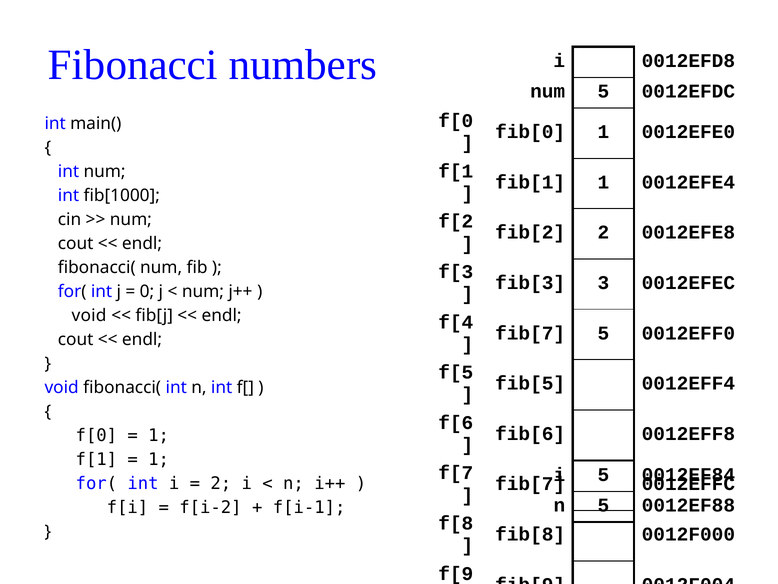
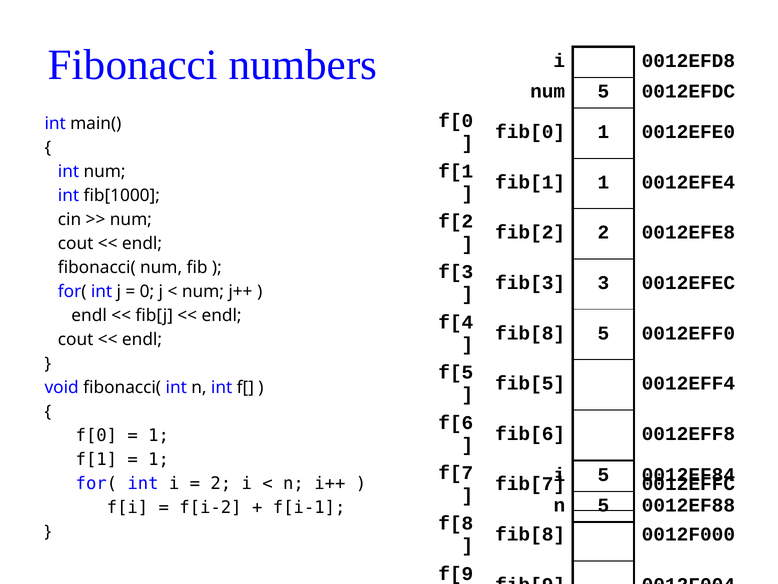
void at (89, 315): void -> endl
fib[7 at (530, 333): fib[7 -> fib[8
